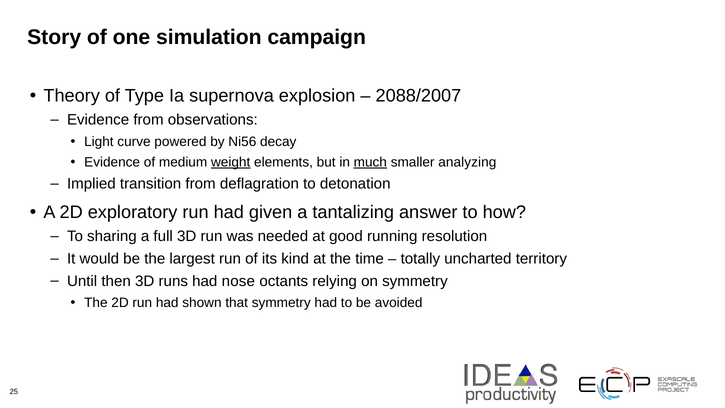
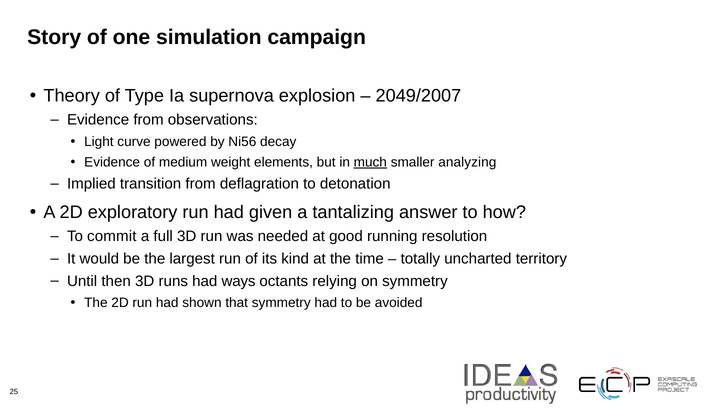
2088/2007: 2088/2007 -> 2049/2007
weight underline: present -> none
sharing: sharing -> commit
nose: nose -> ways
